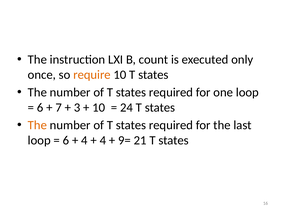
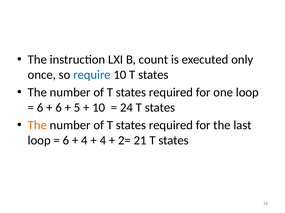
require colour: orange -> blue
7 at (59, 108): 7 -> 6
3: 3 -> 5
9=: 9= -> 2=
